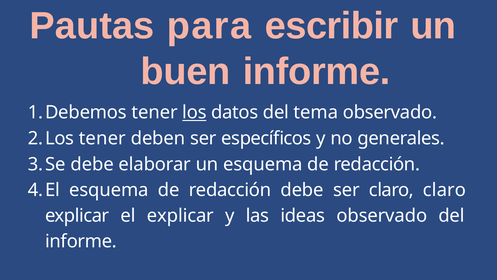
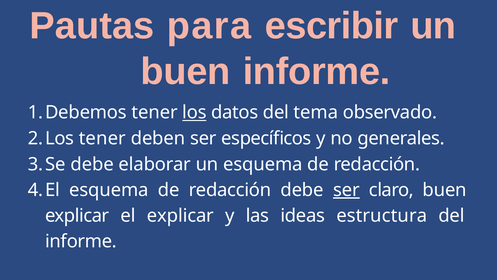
ser at (346, 190) underline: none -> present
claro claro: claro -> buen
ideas observado: observado -> estructura
